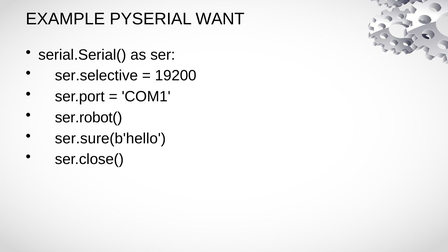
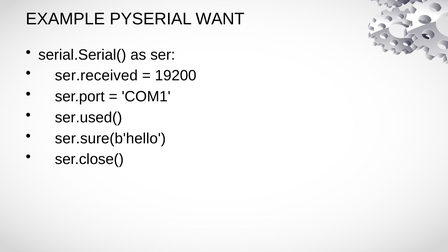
ser.selective: ser.selective -> ser.received
ser.robot(: ser.robot( -> ser.used(
